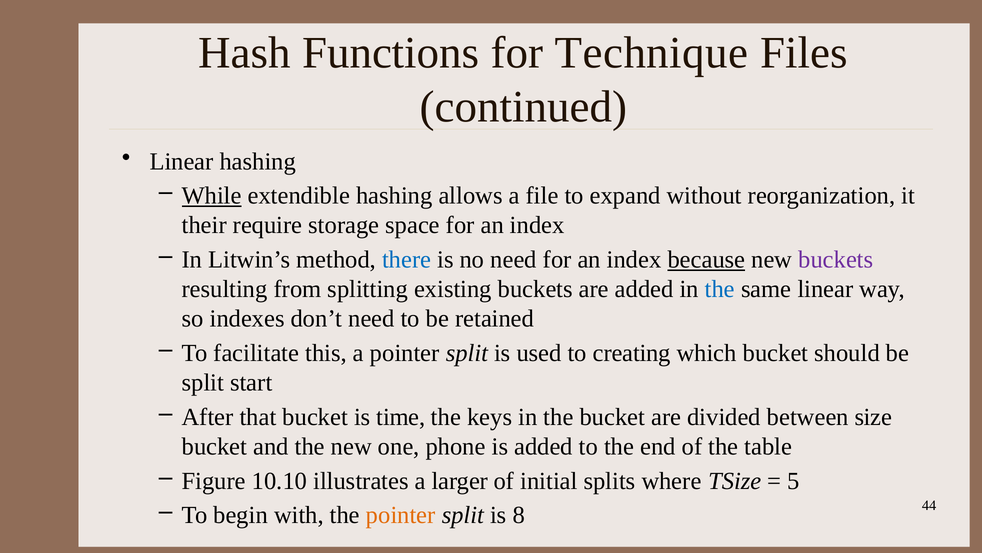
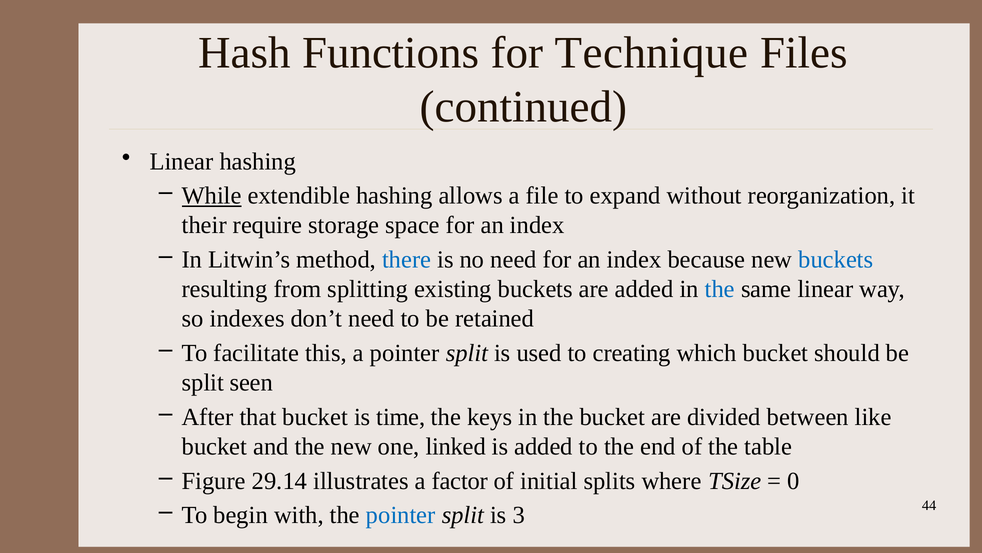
because underline: present -> none
buckets at (836, 259) colour: purple -> blue
start: start -> seen
size: size -> like
phone: phone -> linked
10.10: 10.10 -> 29.14
larger: larger -> factor
5: 5 -> 0
pointer at (401, 515) colour: orange -> blue
8: 8 -> 3
